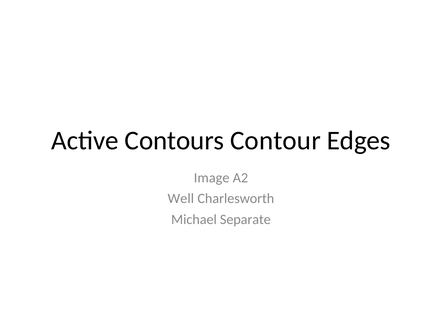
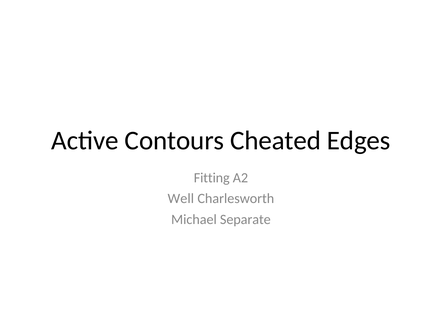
Contour: Contour -> Cheated
Image: Image -> Fitting
